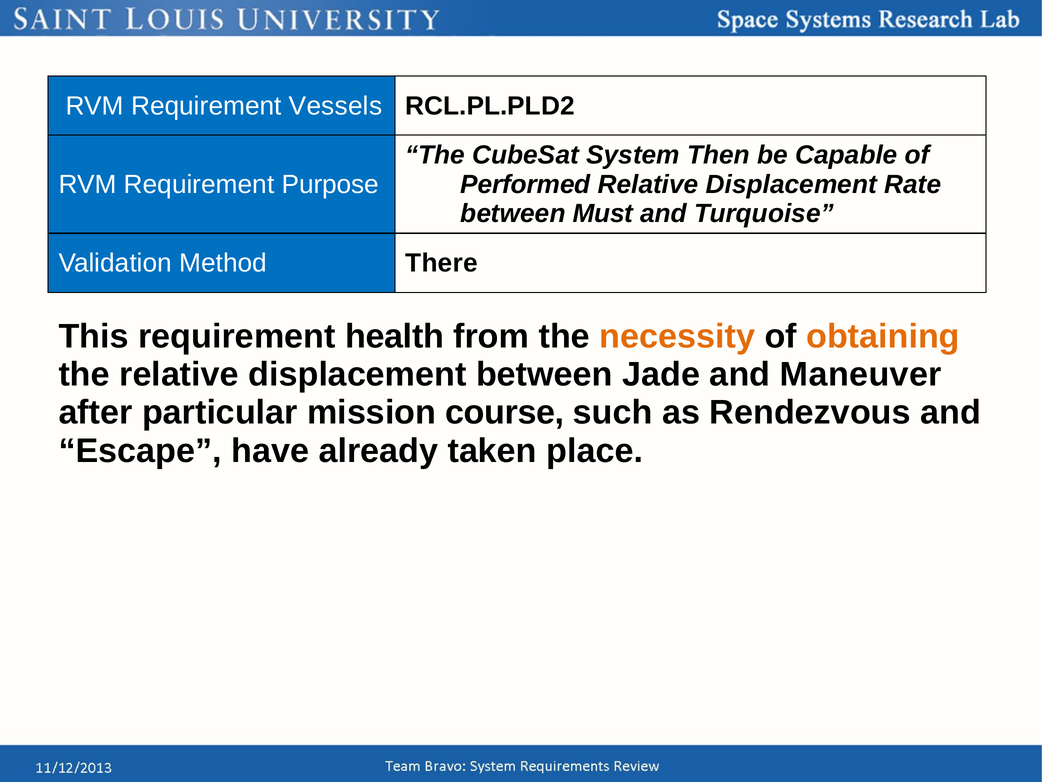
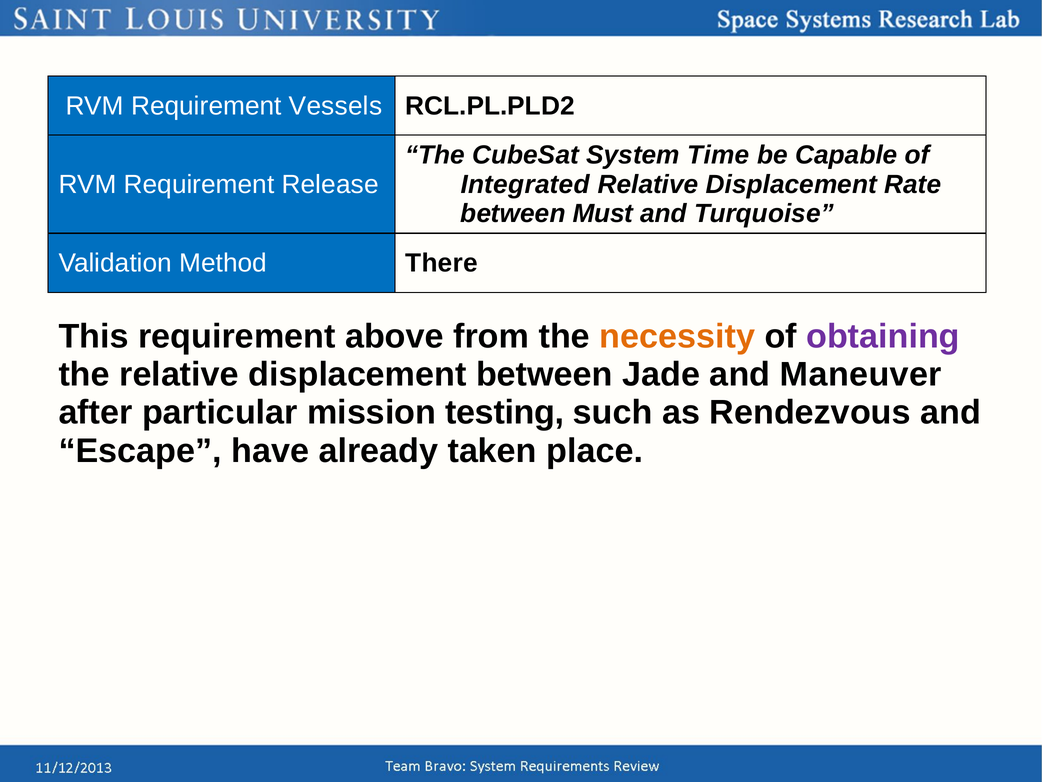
Then: Then -> Time
Purpose: Purpose -> Release
Performed: Performed -> Integrated
health: health -> above
obtaining colour: orange -> purple
course: course -> testing
